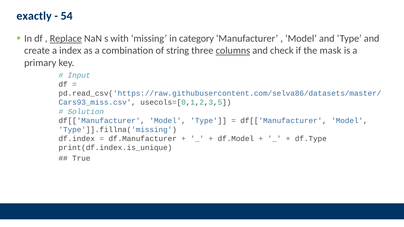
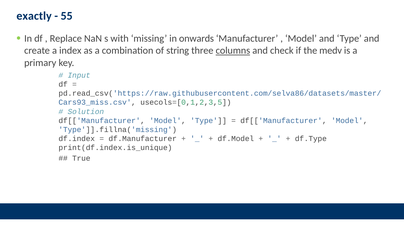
54: 54 -> 55
Replace underline: present -> none
category: category -> onwards
mask: mask -> medv
